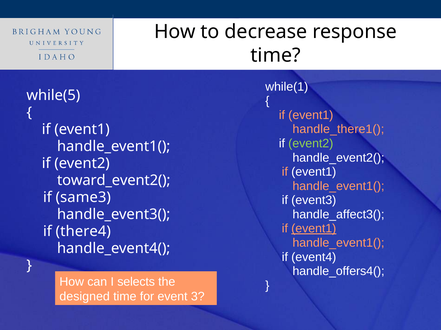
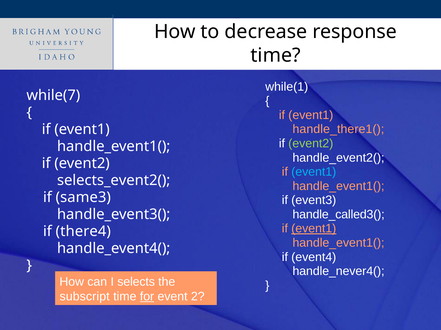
while(5: while(5 -> while(7
event1 at (314, 172) colour: white -> light blue
toward_event2(: toward_event2( -> selects_event2(
handle_affect3(: handle_affect3( -> handle_called3(
handle_offers4(: handle_offers4( -> handle_never4(
designed: designed -> subscript
for underline: none -> present
3: 3 -> 2
